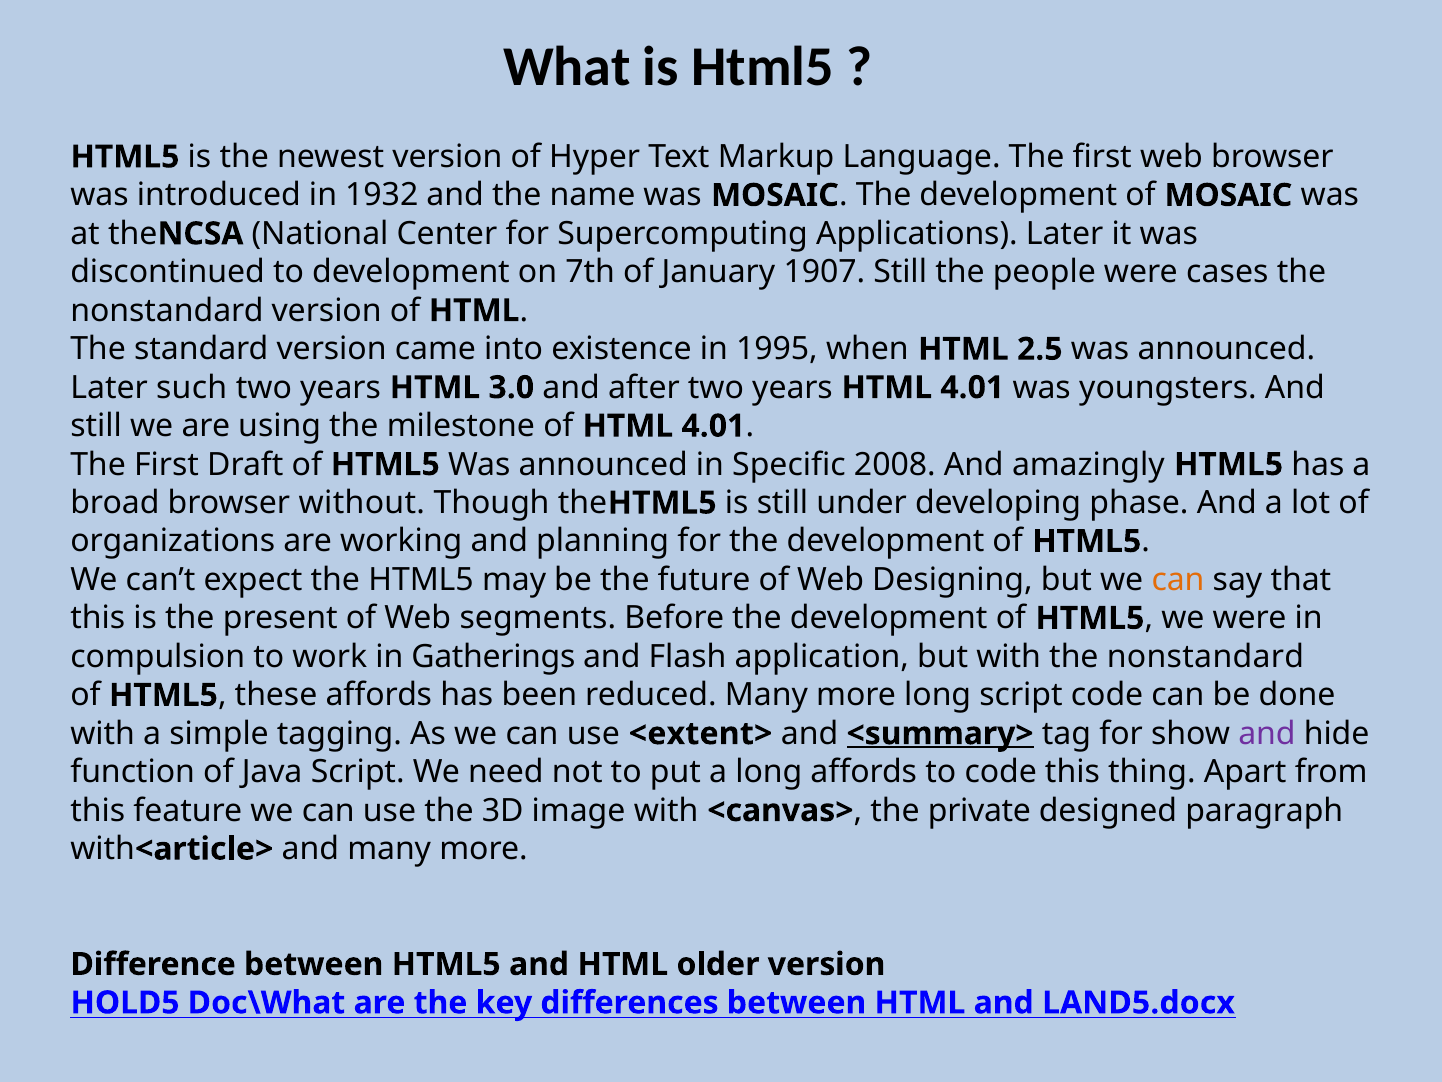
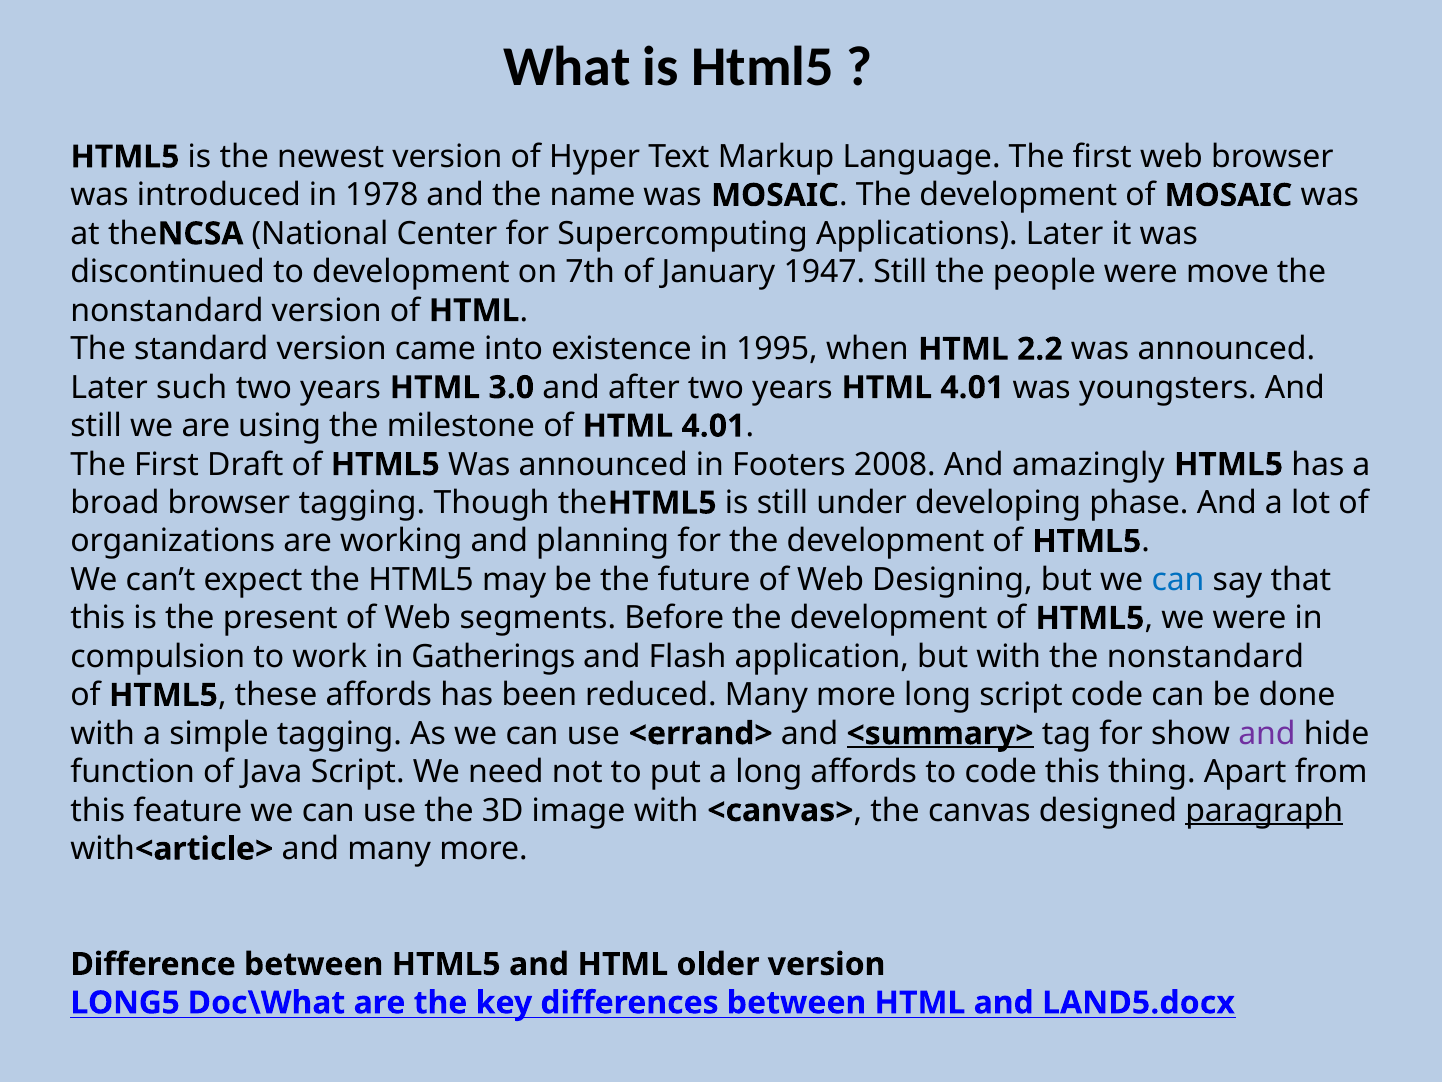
1932: 1932 -> 1978
1907: 1907 -> 1947
cases: cases -> move
2.5: 2.5 -> 2.2
Specific: Specific -> Footers
browser without: without -> tagging
can at (1178, 580) colour: orange -> blue
<extent>: <extent> -> <errand>
private: private -> canvas
paragraph underline: none -> present
HOLD5: HOLD5 -> LONG5
